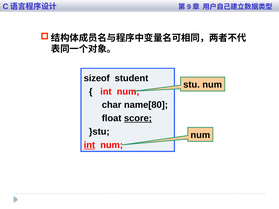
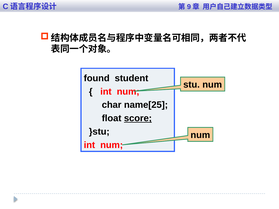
sizeof: sizeof -> found
name[80: name[80 -> name[25
int at (89, 145) underline: present -> none
